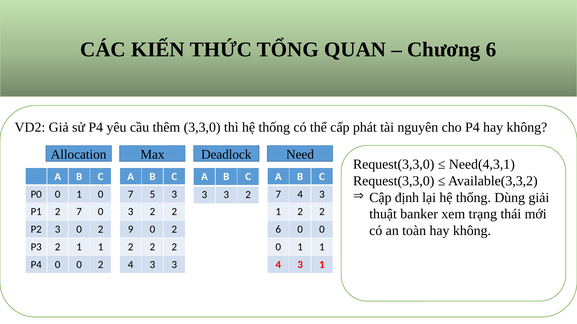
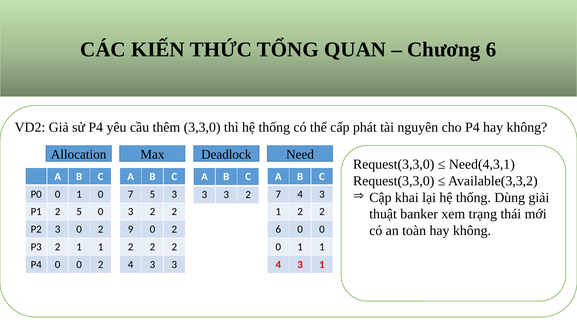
định: định -> khai
2 7: 7 -> 5
